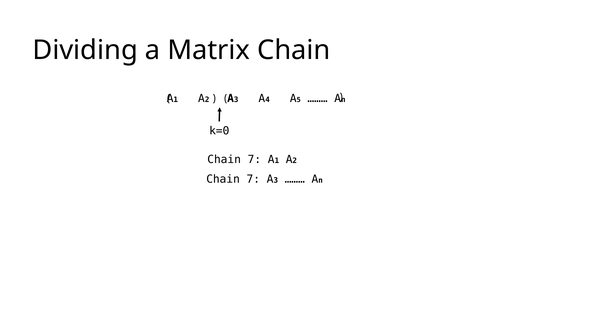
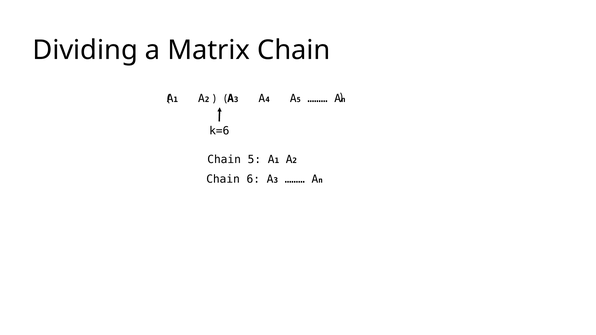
k=0: k=0 -> k=6
7 at (254, 160): 7 -> 5
7 at (253, 179): 7 -> 6
